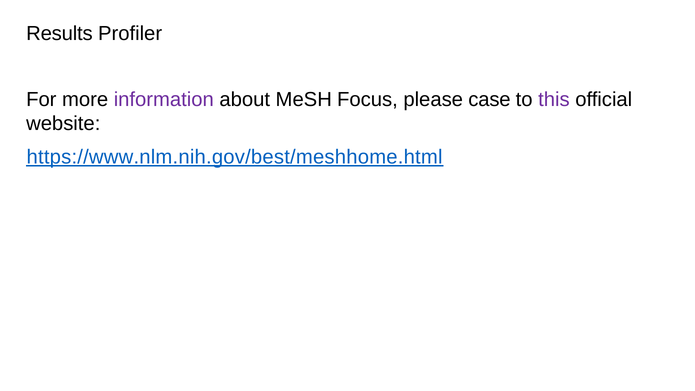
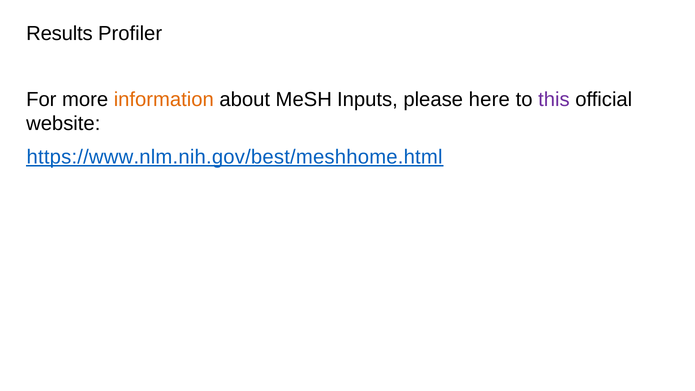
information colour: purple -> orange
Focus: Focus -> Inputs
case: case -> here
